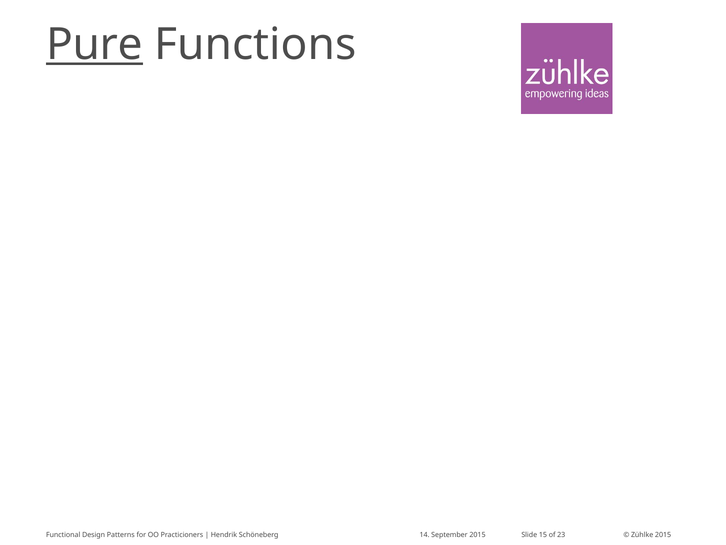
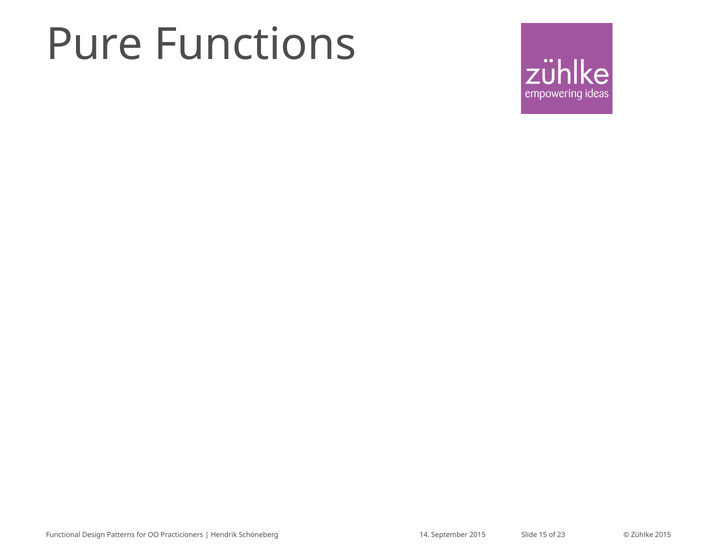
Pure underline: present -> none
